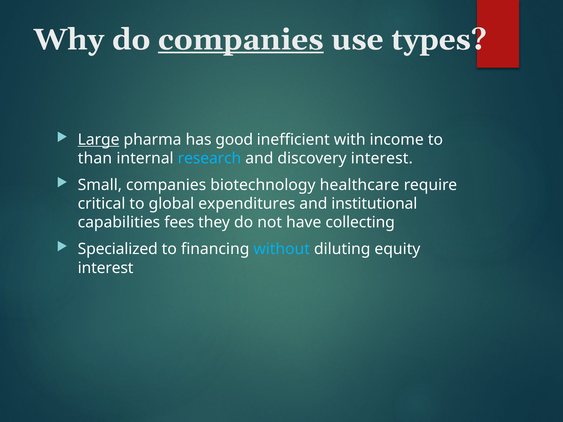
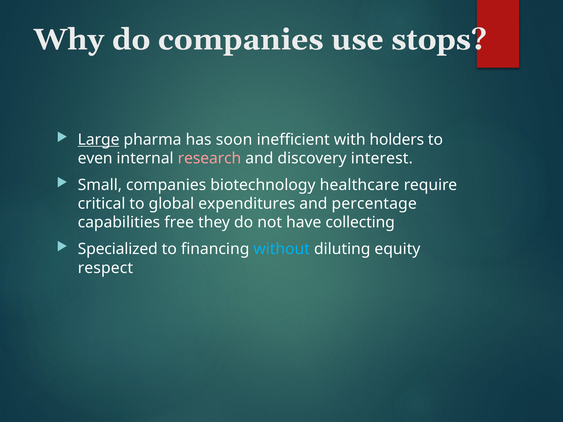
companies at (241, 40) underline: present -> none
types: types -> stops
good: good -> soon
income: income -> holders
than: than -> even
research colour: light blue -> pink
institutional: institutional -> percentage
fees: fees -> free
interest at (106, 268): interest -> respect
